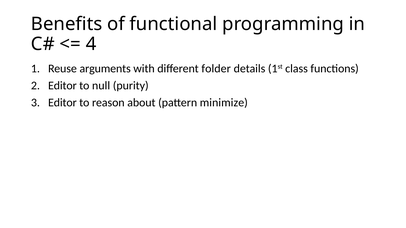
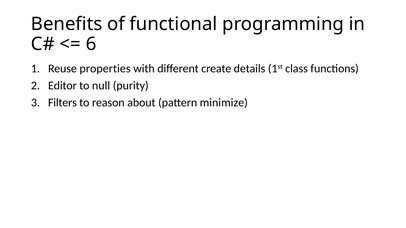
4: 4 -> 6
arguments: arguments -> properties
folder: folder -> create
Editor at (62, 103): Editor -> Filters
